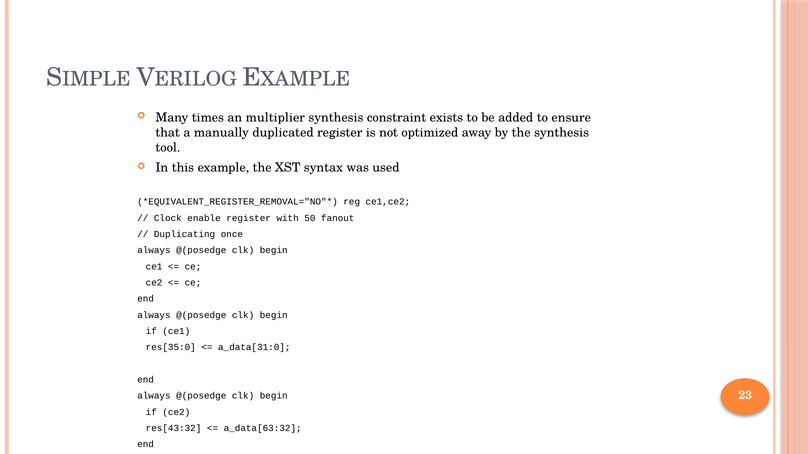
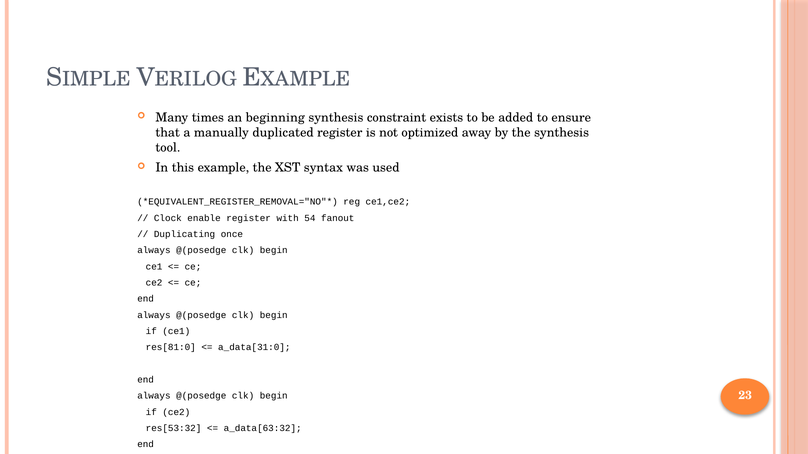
multiplier: multiplier -> beginning
50: 50 -> 54
res[35:0: res[35:0 -> res[81:0
res[43:32: res[43:32 -> res[53:32
